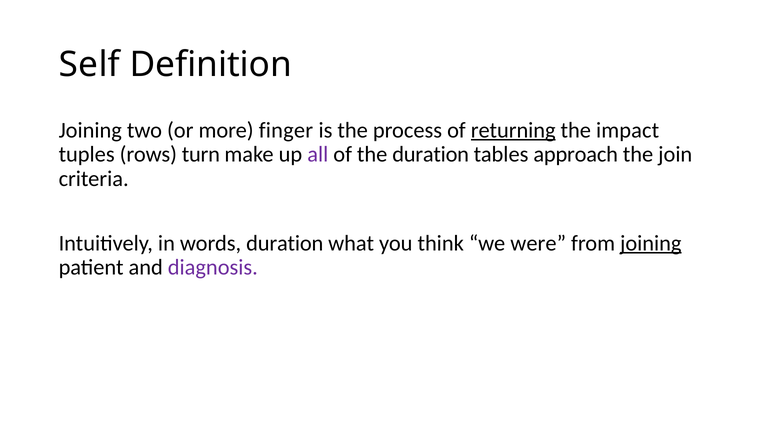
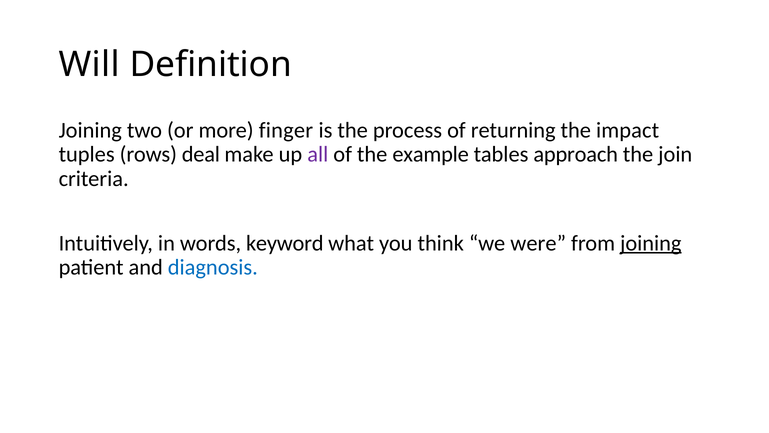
Self: Self -> Will
returning underline: present -> none
turn: turn -> deal
the duration: duration -> example
words duration: duration -> keyword
diagnosis colour: purple -> blue
